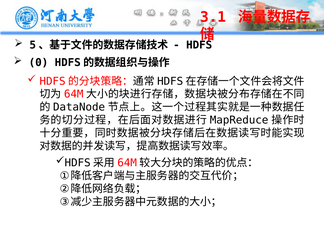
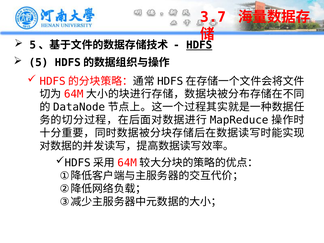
3.1: 3.1 -> 3.7
HDFS underline: none -> present
0: 0 -> 5
